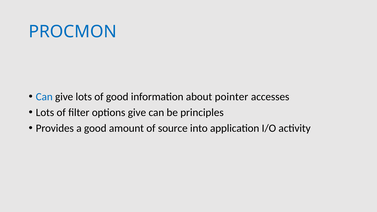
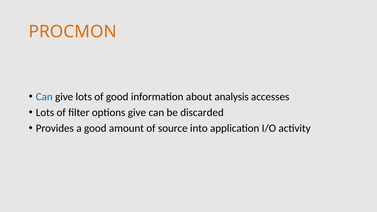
PROCMON colour: blue -> orange
pointer: pointer -> analysis
principles: principles -> discarded
